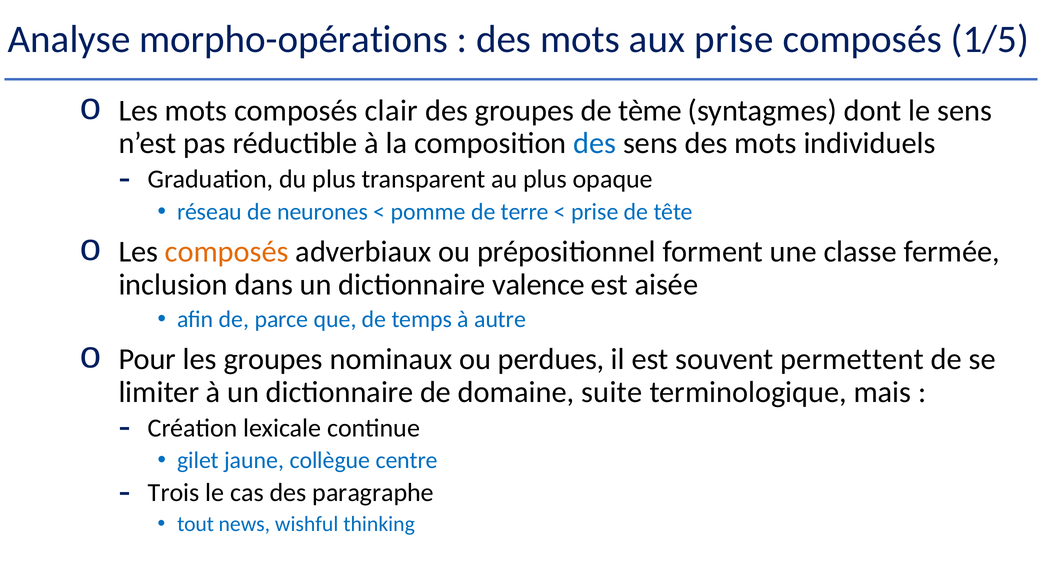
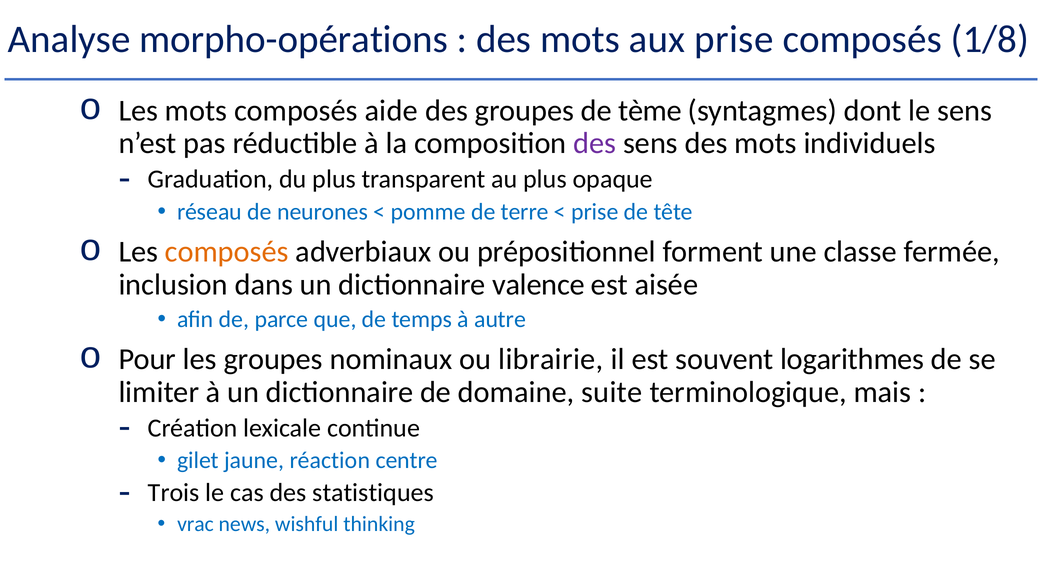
1/5: 1/5 -> 1/8
clair: clair -> aide
des at (595, 143) colour: blue -> purple
perdues: perdues -> librairie
permettent: permettent -> logarithmes
collègue: collègue -> réaction
paragraphe: paragraphe -> statistiques
tout: tout -> vrac
